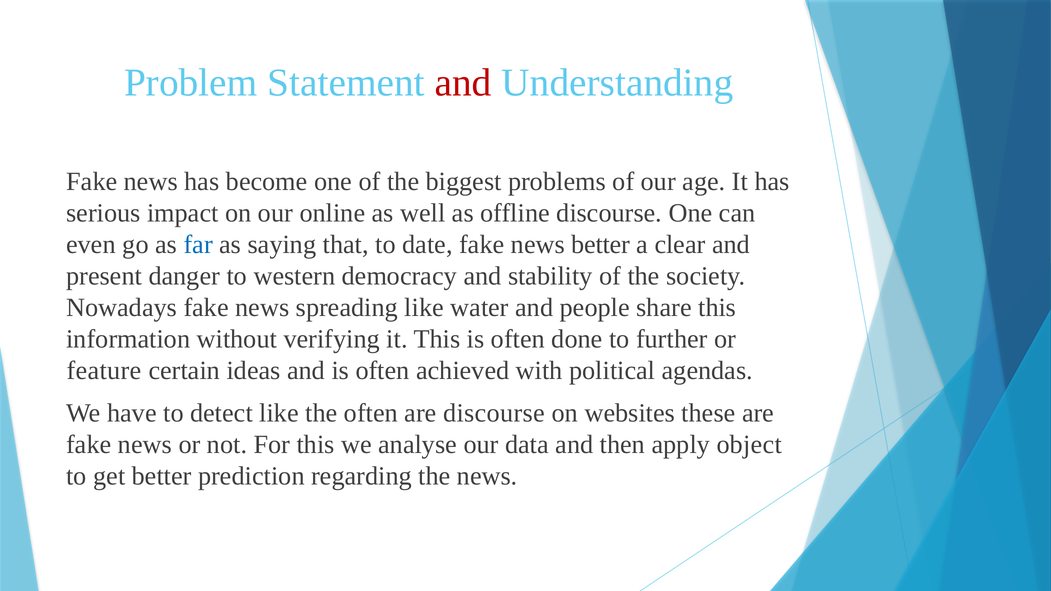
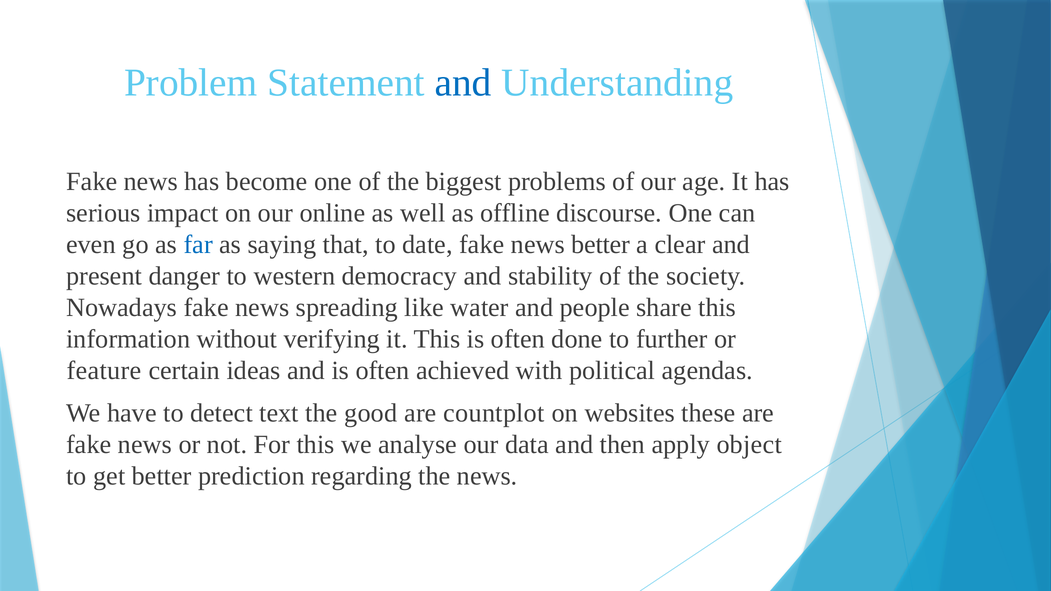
and at (463, 83) colour: red -> blue
detect like: like -> text
the often: often -> good
are discourse: discourse -> countplot
